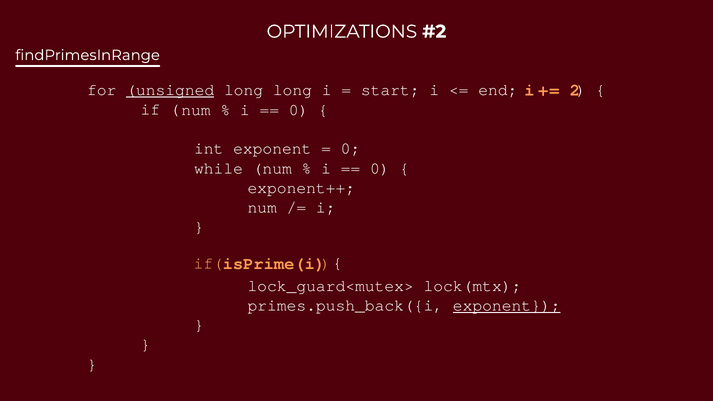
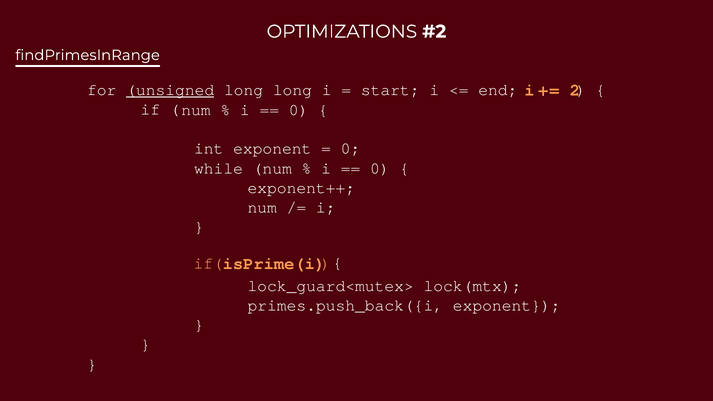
exponent at (507, 305) underline: present -> none
